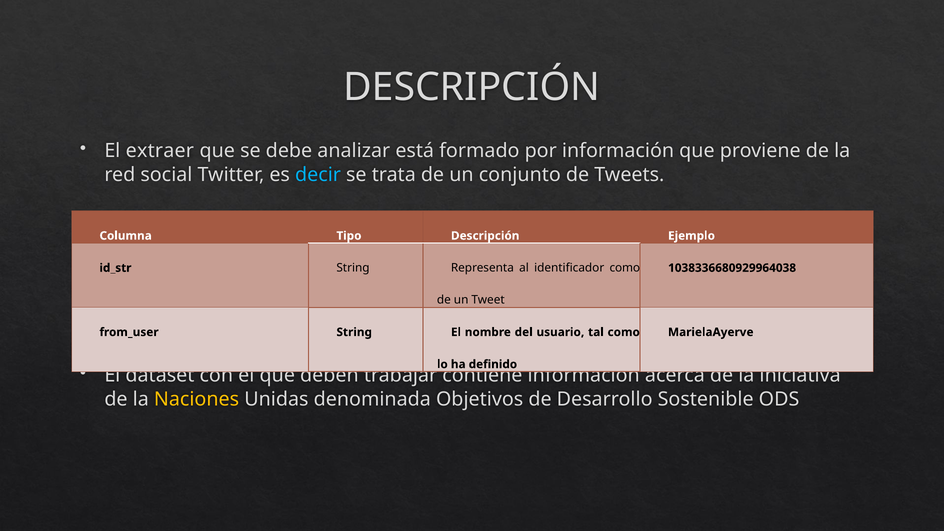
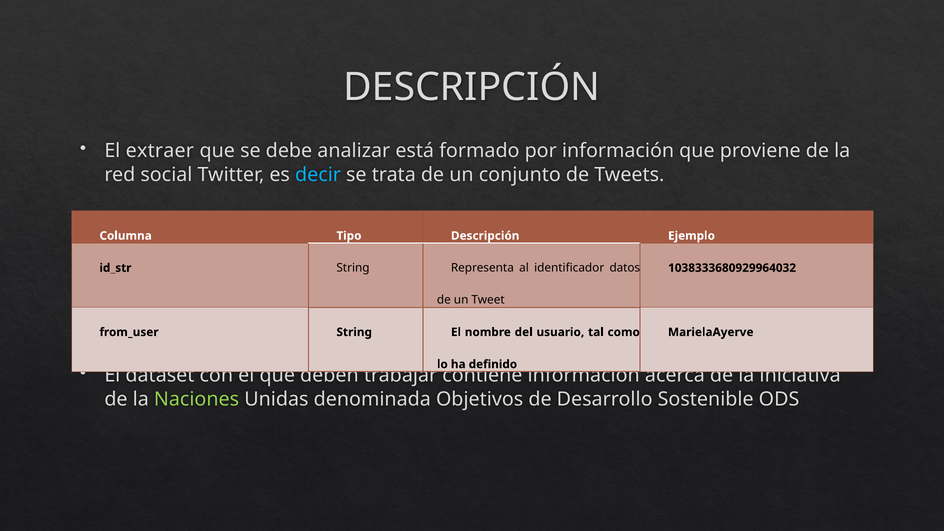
identificador como: como -> datos
1038336680929964038: 1038336680929964038 -> 1038333680929964032
Naciones colour: yellow -> light green
